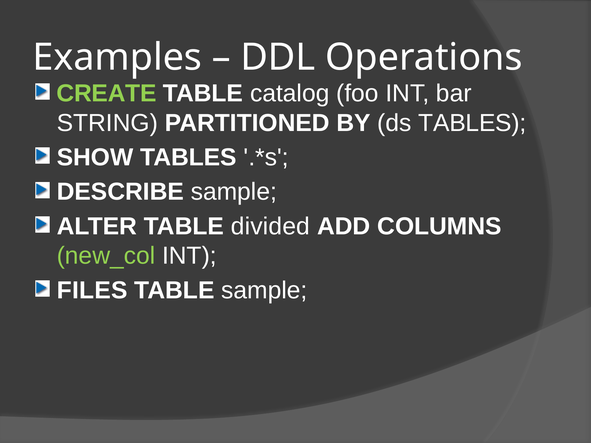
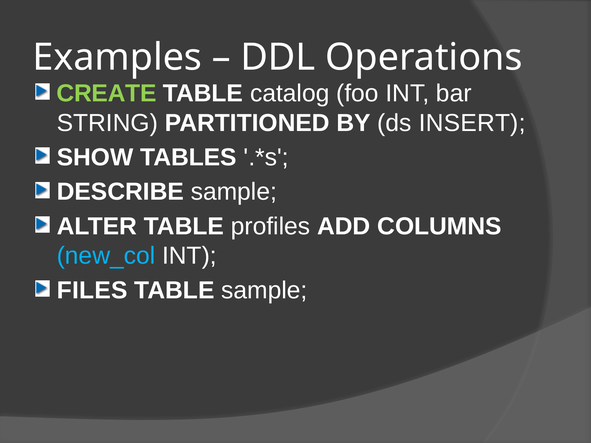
ds TABLES: TABLES -> INSERT
divided: divided -> profiles
new_col colour: light green -> light blue
